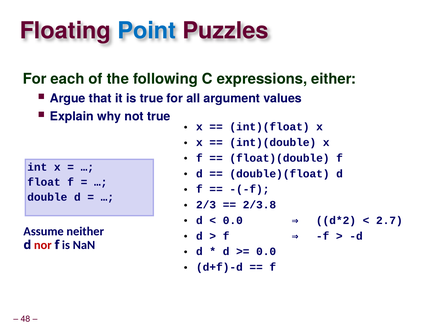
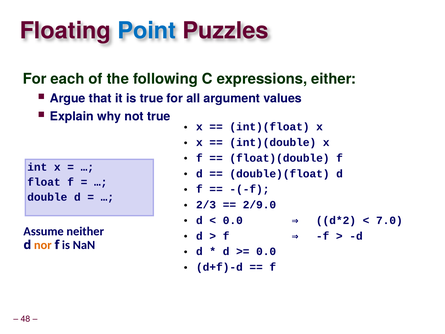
2/3.8: 2/3.8 -> 2/9.0
2.7: 2.7 -> 7.0
nor colour: red -> orange
